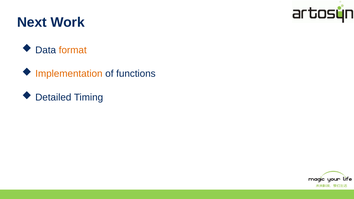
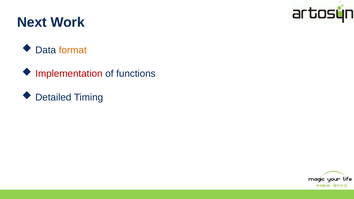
Implementation colour: orange -> red
